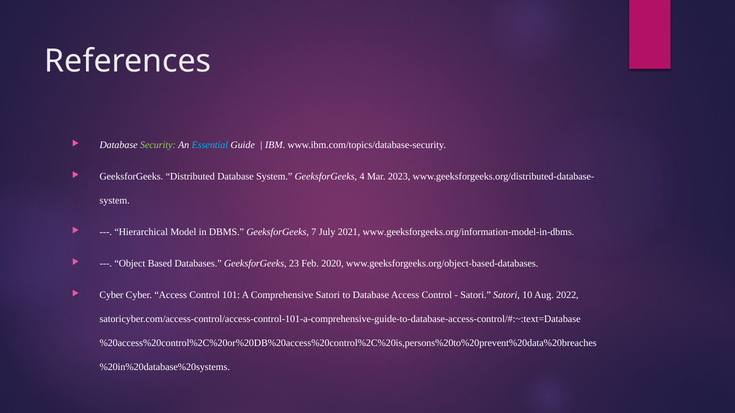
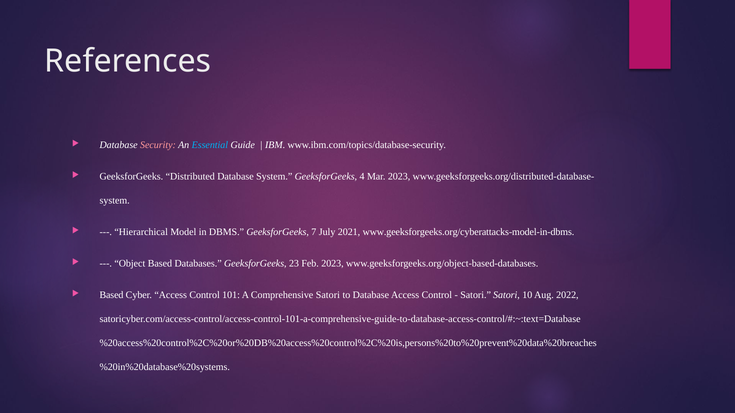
Security colour: light green -> pink
www.geeksforgeeks.org/information-model-in-dbms: www.geeksforgeeks.org/information-model-in-dbms -> www.geeksforgeeks.org/cyberattacks-model-in-dbms
Feb 2020: 2020 -> 2023
Cyber at (111, 295): Cyber -> Based
